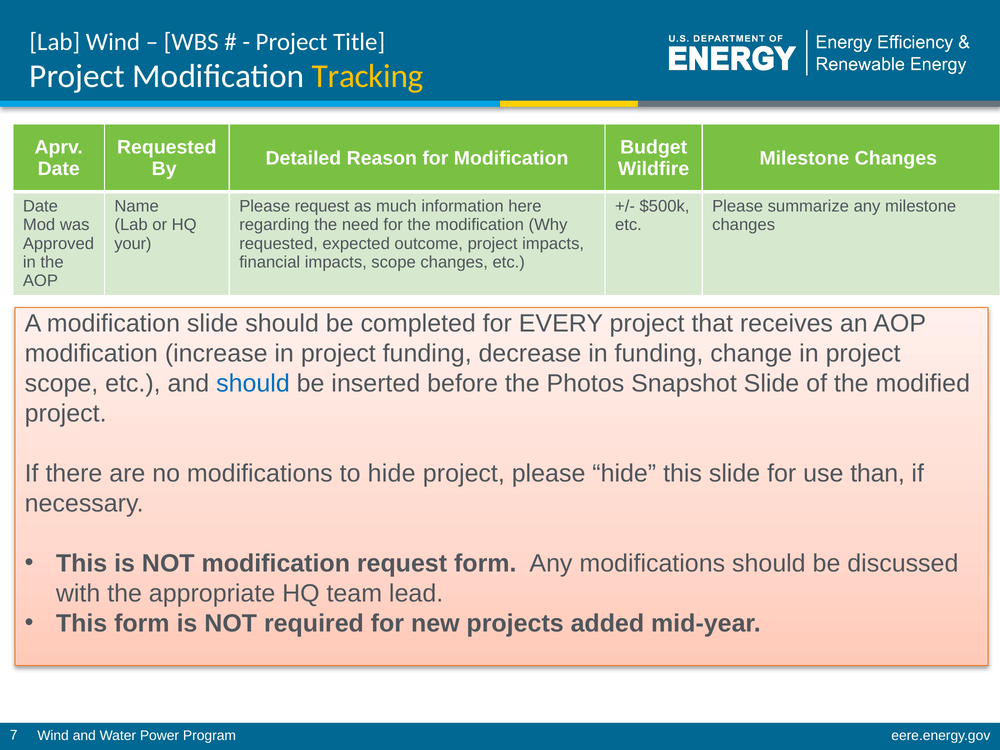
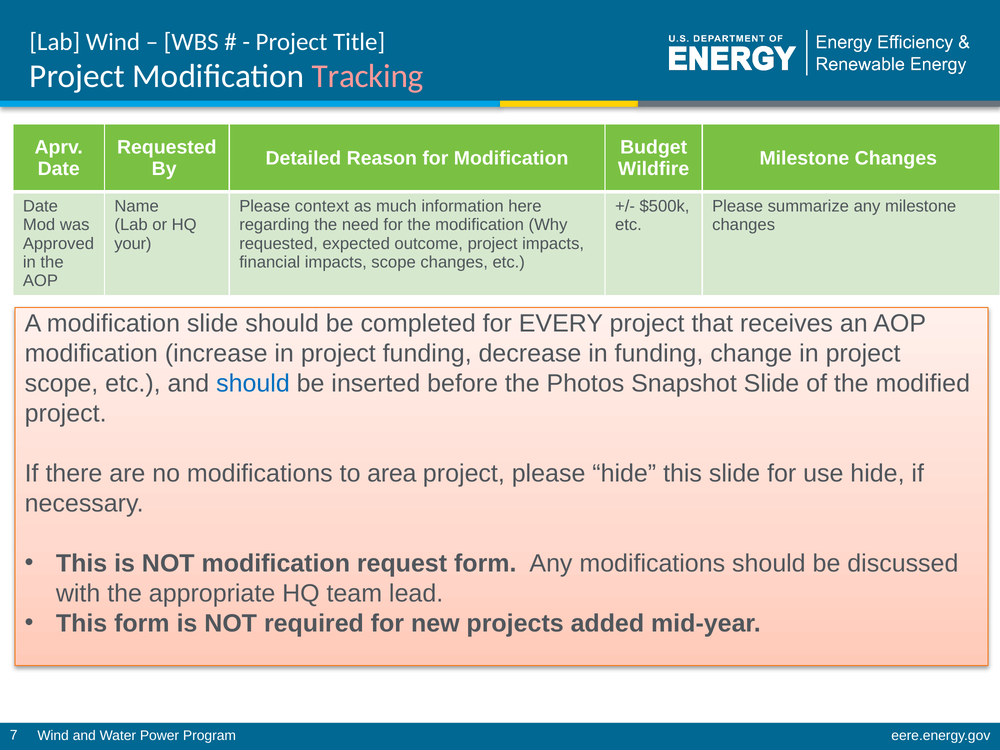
Tracking colour: yellow -> pink
Please request: request -> context
to hide: hide -> area
use than: than -> hide
